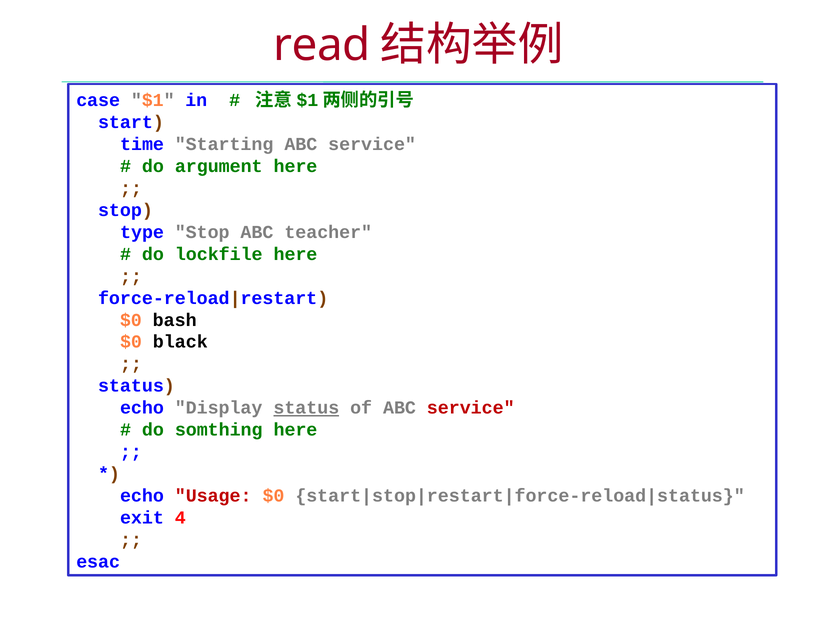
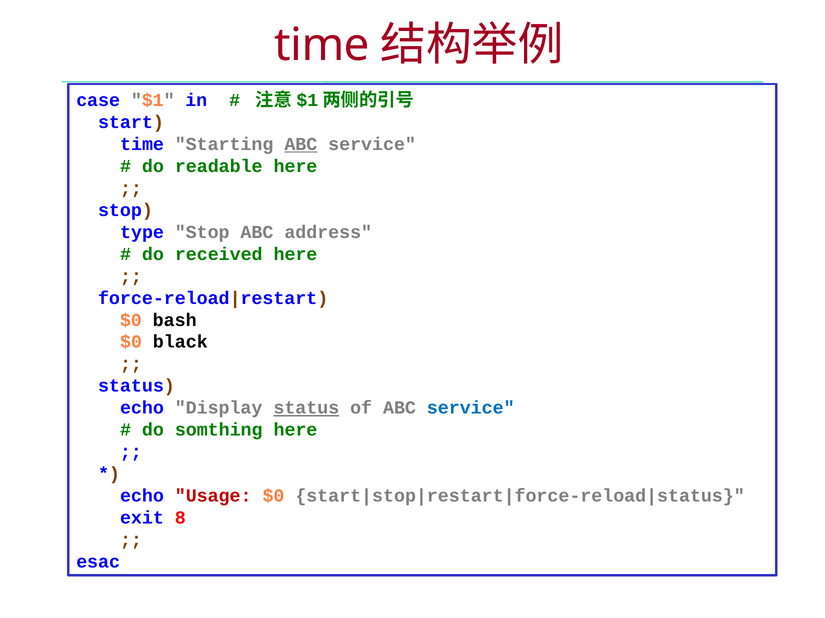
read at (322, 45): read -> time
ABC at (301, 144) underline: none -> present
argument: argument -> readable
teacher: teacher -> address
lockfile: lockfile -> received
service at (471, 408) colour: red -> blue
4: 4 -> 8
